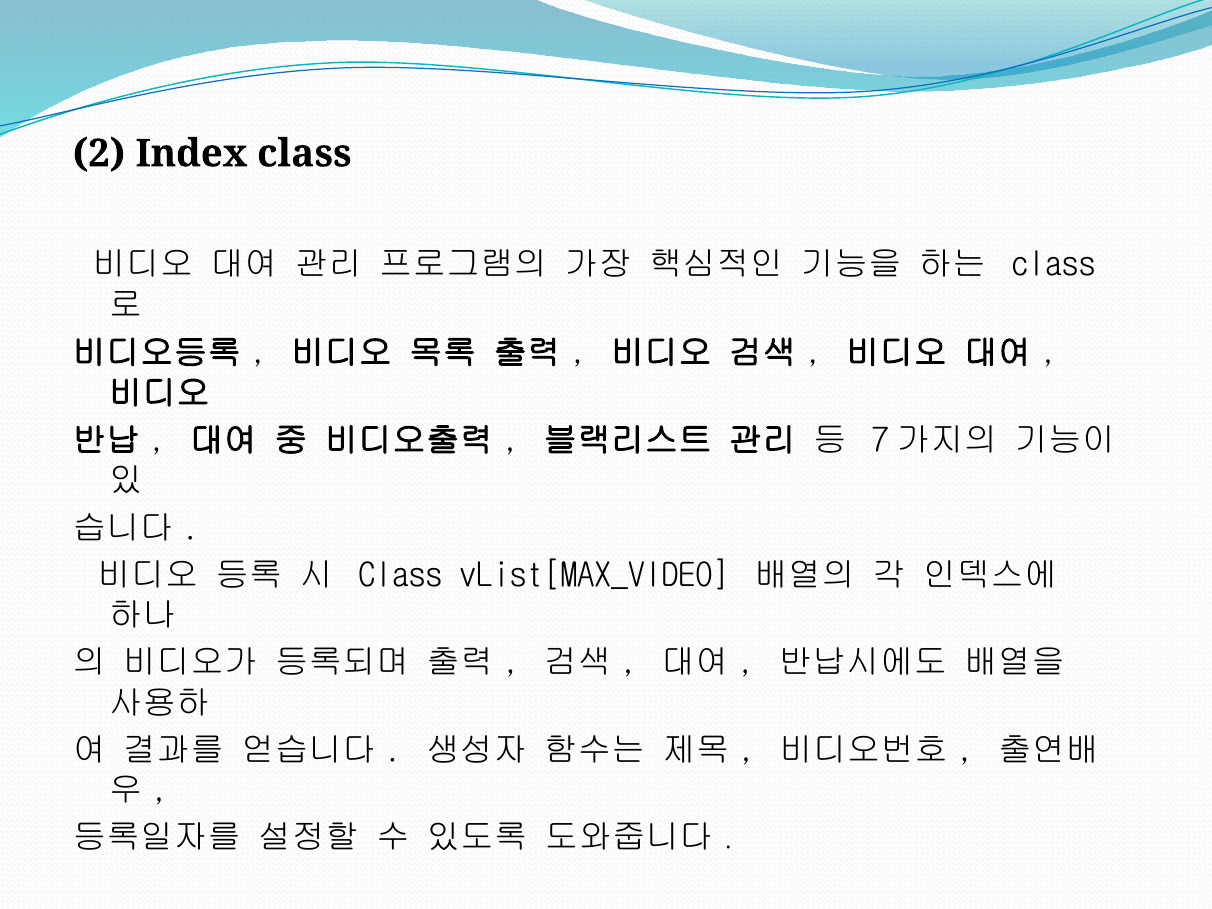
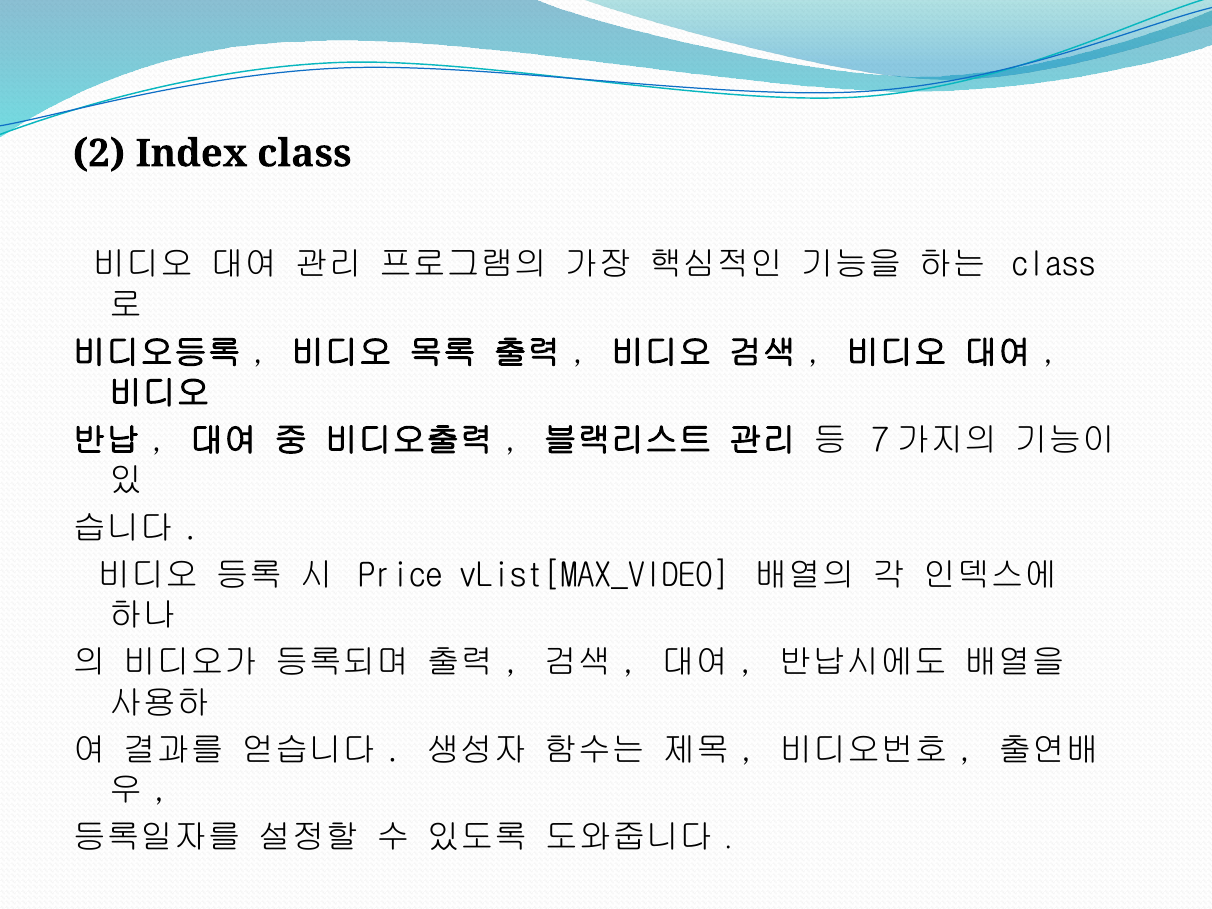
Class at (400, 575): Class -> Price
